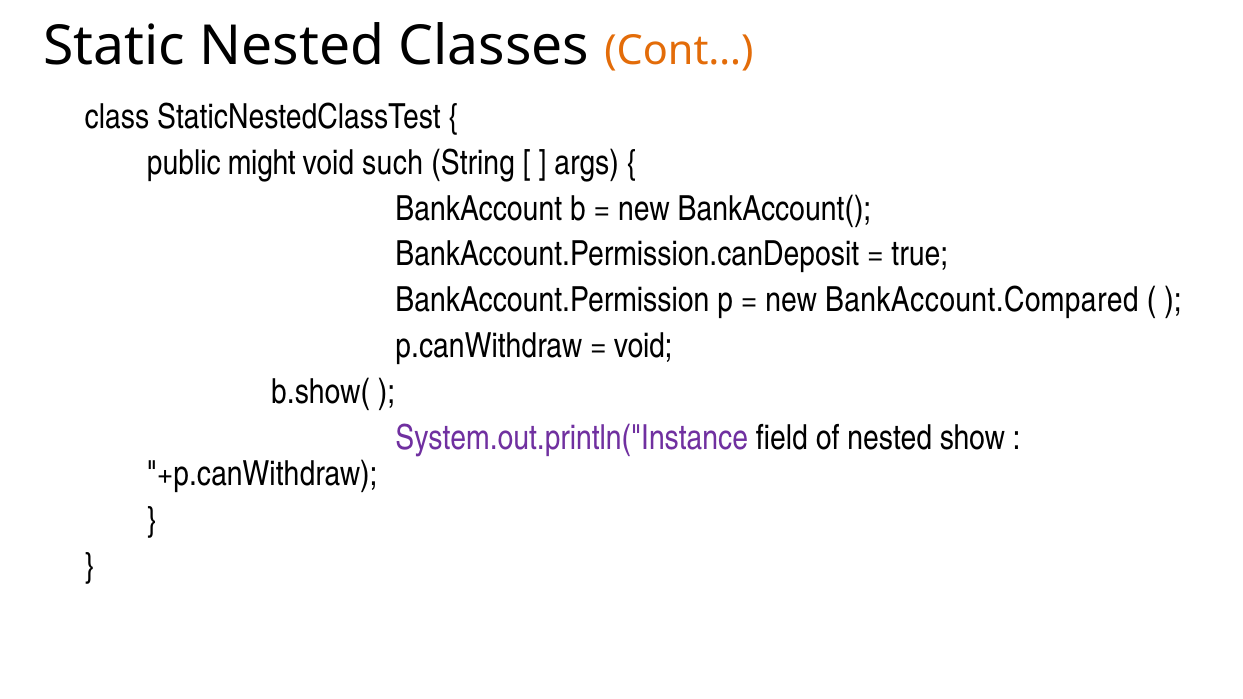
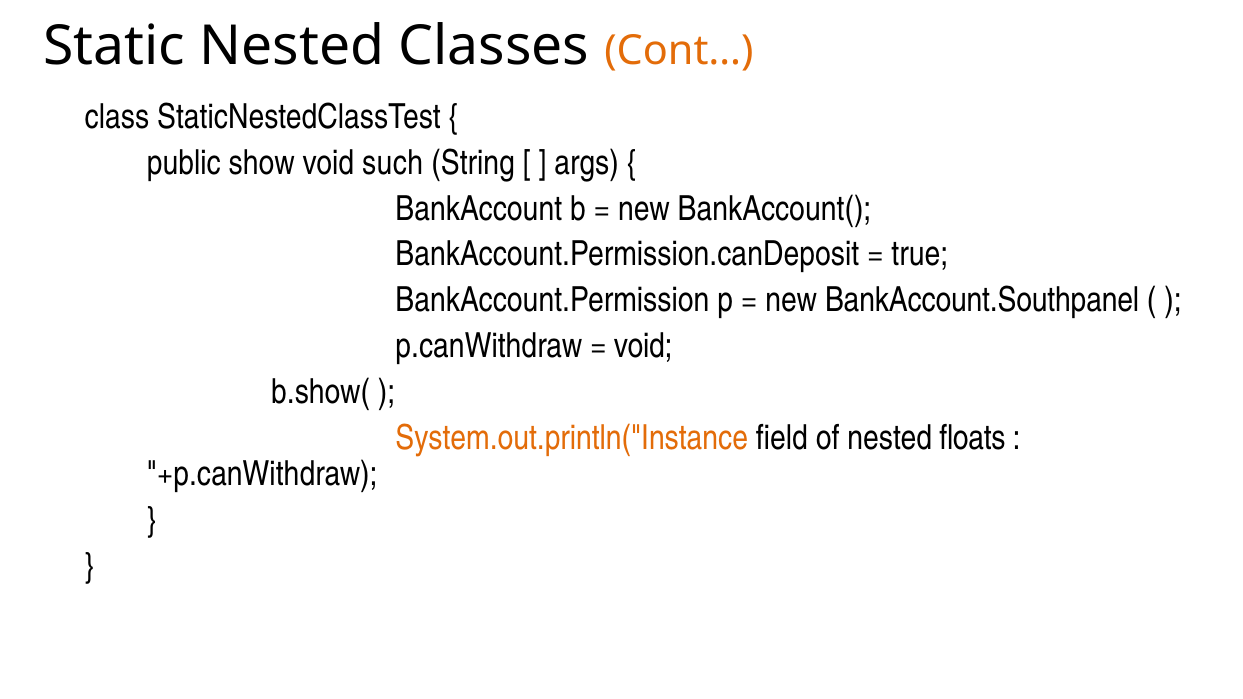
might: might -> show
BankAccount.Compared: BankAccount.Compared -> BankAccount.Southpanel
System.out.println("Instance colour: purple -> orange
show: show -> floats
